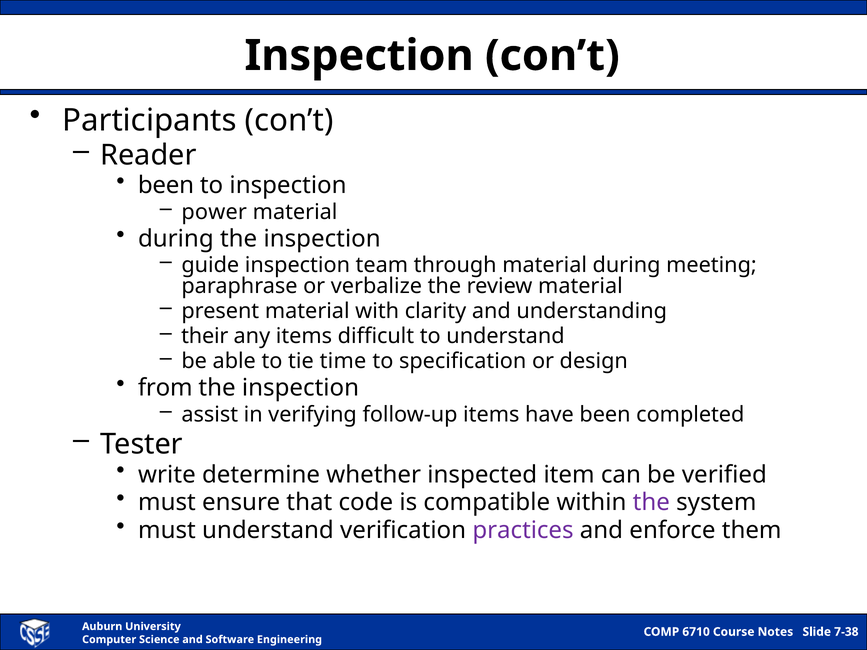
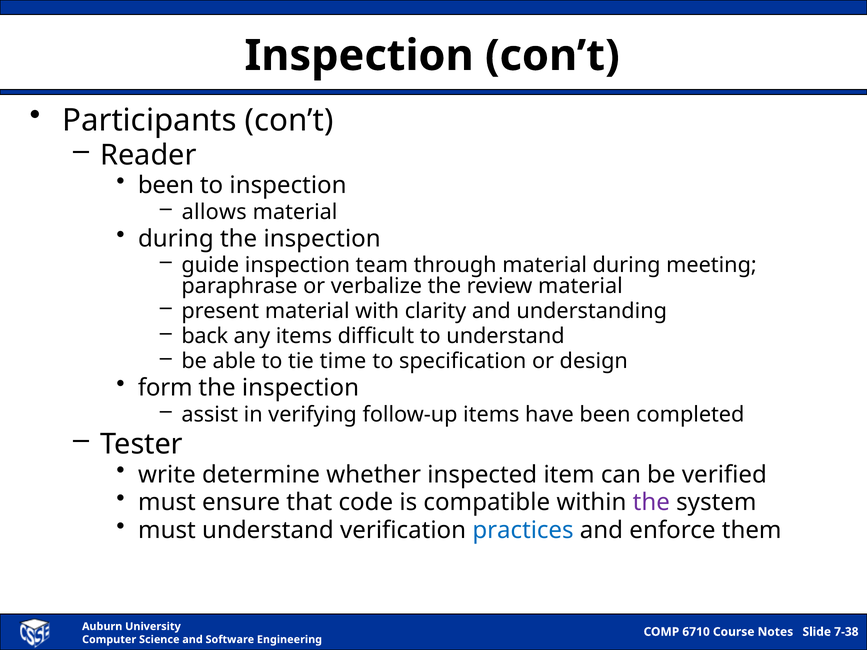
power: power -> allows
their: their -> back
from: from -> form
practices colour: purple -> blue
